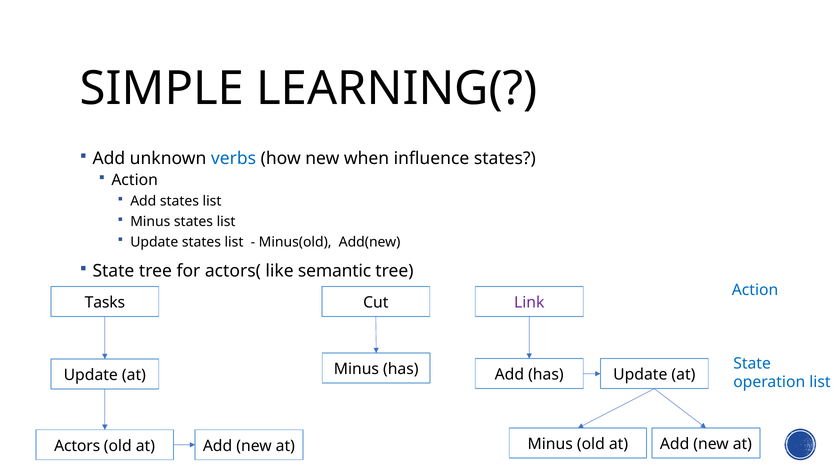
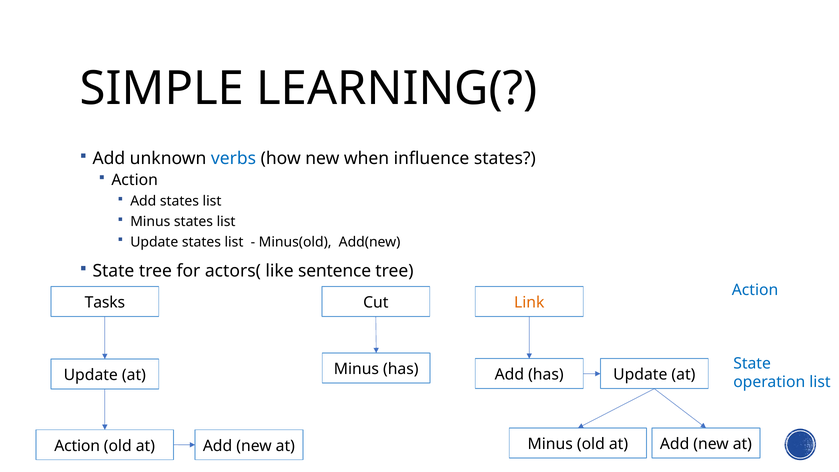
semantic: semantic -> sentence
Link colour: purple -> orange
Actors at (77, 446): Actors -> Action
